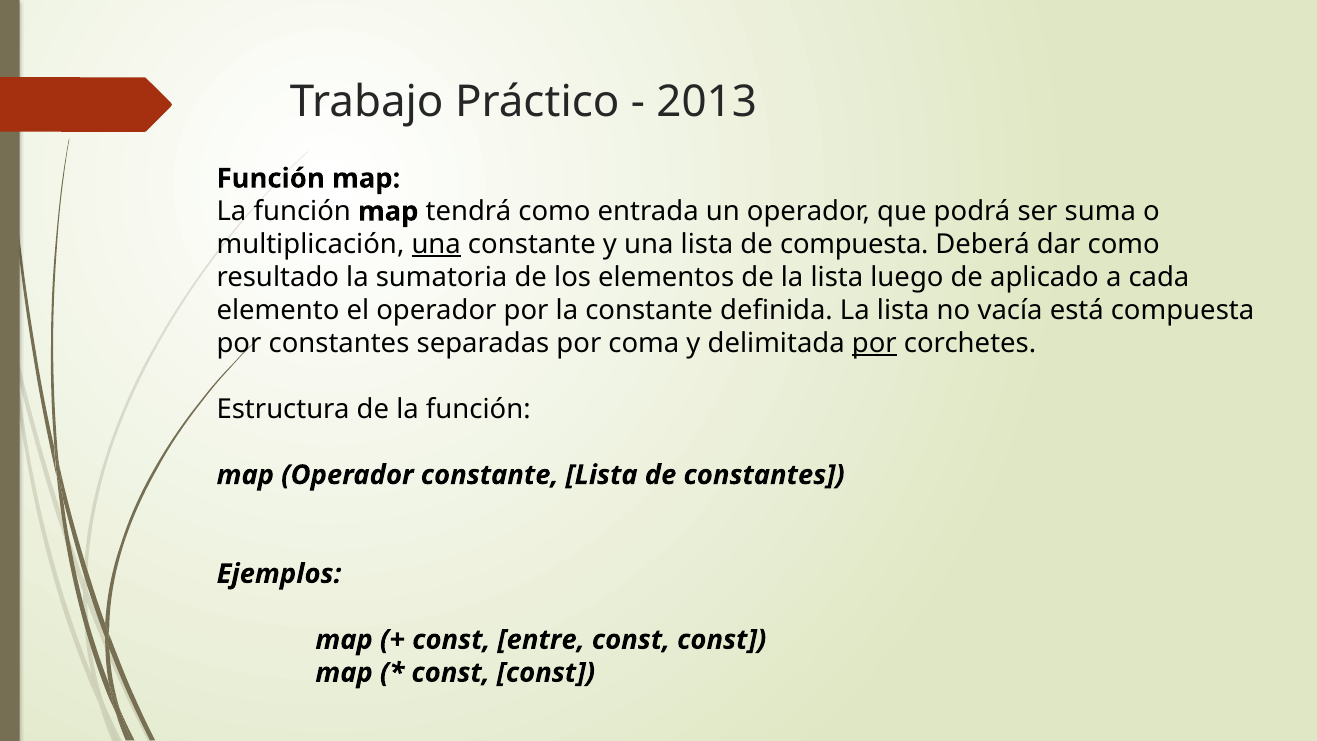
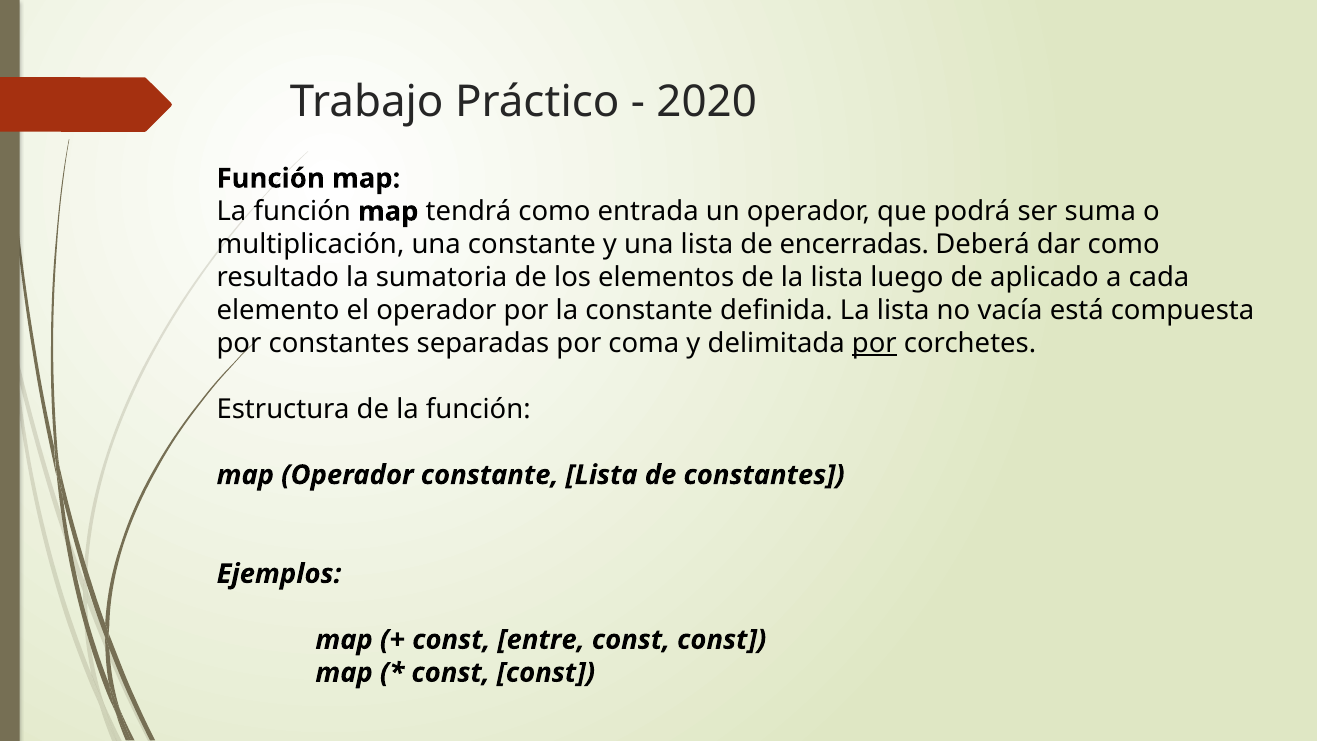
2013: 2013 -> 2020
una at (436, 244) underline: present -> none
de compuesta: compuesta -> encerradas
